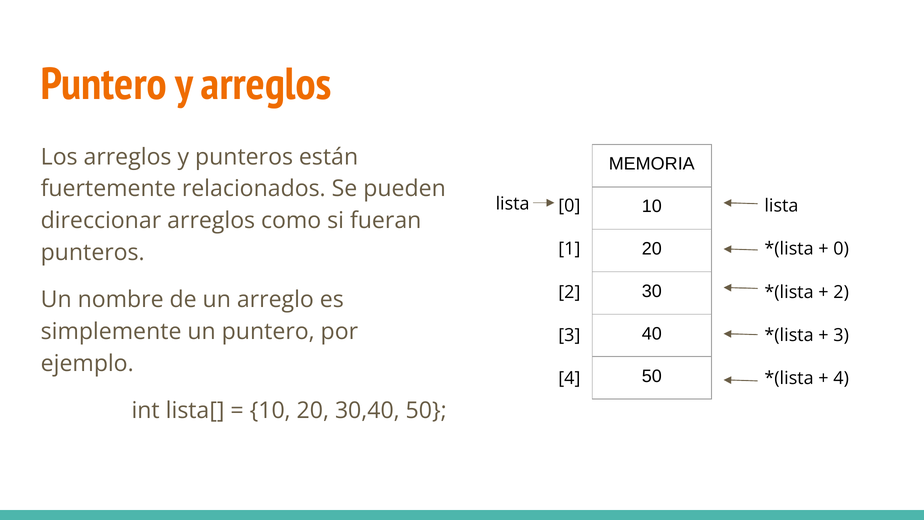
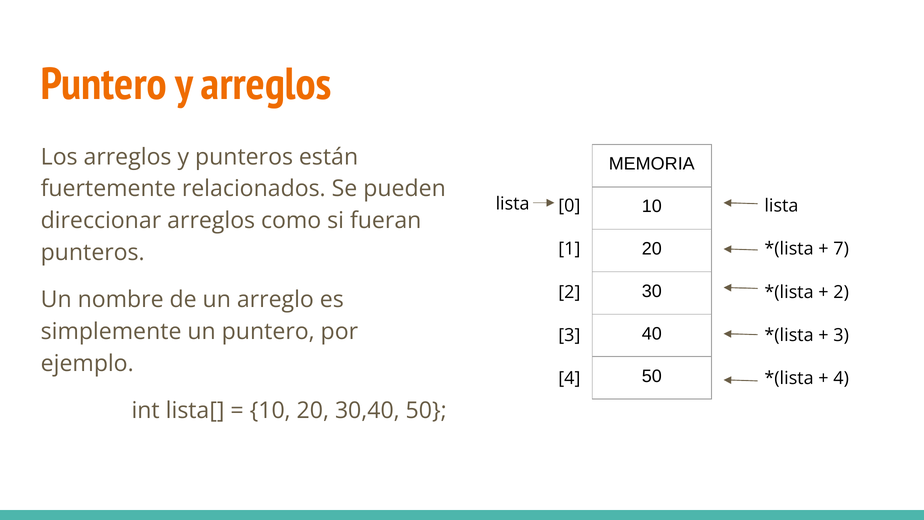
0 at (841, 249): 0 -> 7
